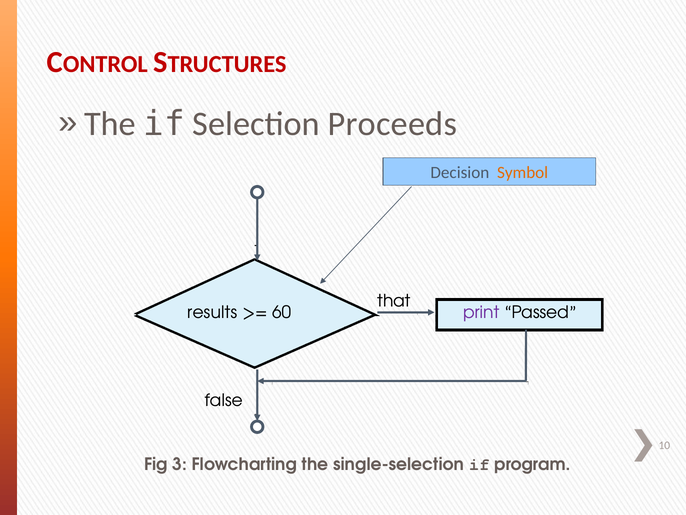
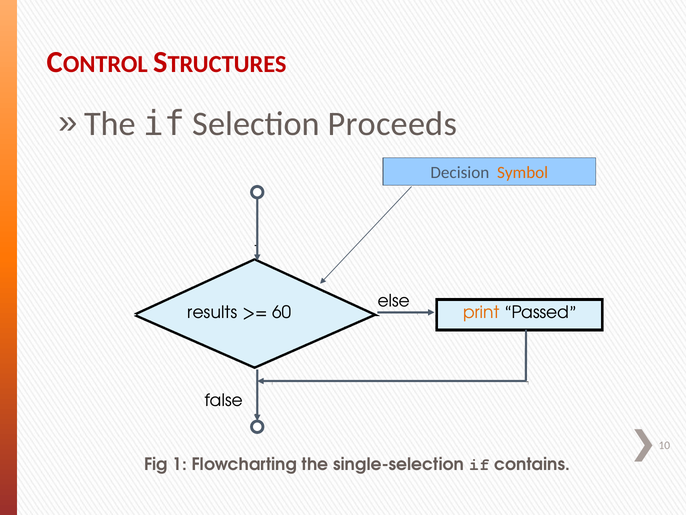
that: that -> else
print colour: purple -> orange
3: 3 -> 1
program: program -> contains
